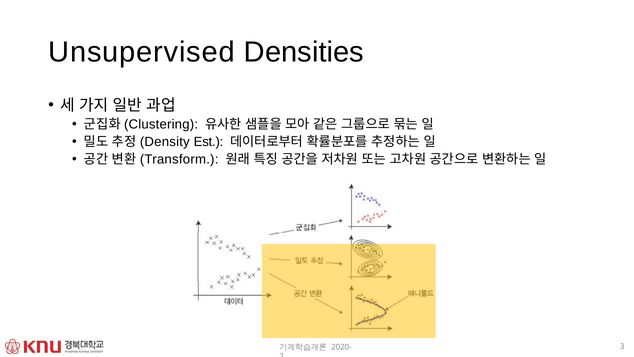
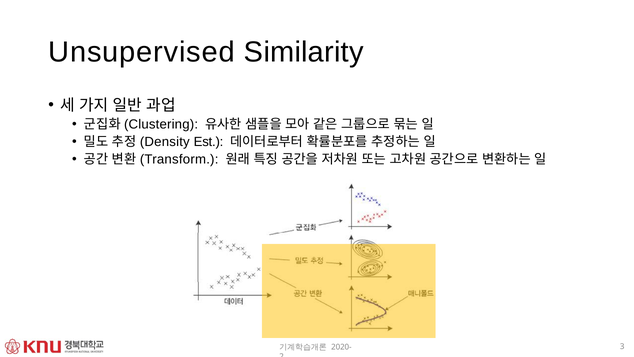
Densities: Densities -> Similarity
